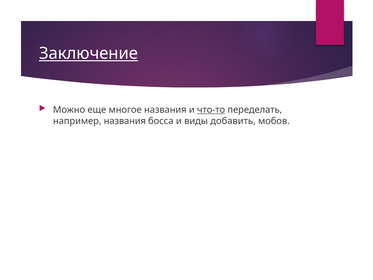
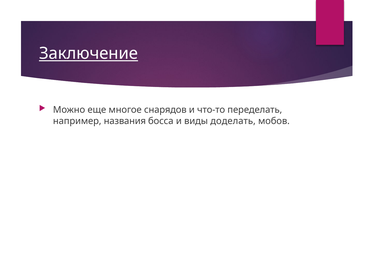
многое названия: названия -> снарядов
что-то underline: present -> none
добавить: добавить -> доделать
